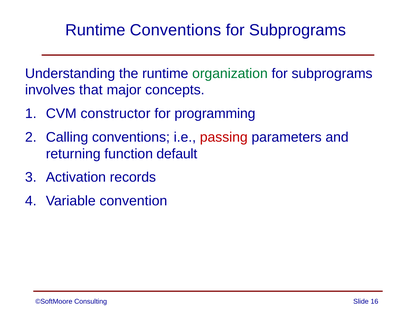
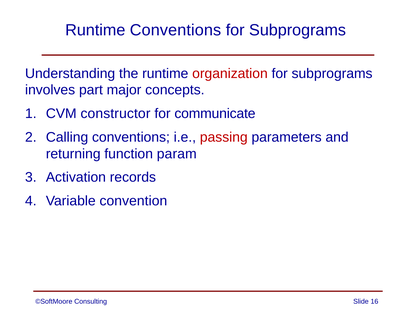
organization colour: green -> red
that: that -> part
programming: programming -> communicate
default: default -> param
